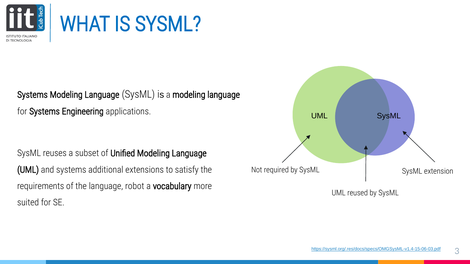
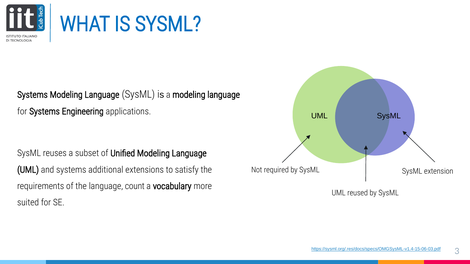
robot: robot -> count
